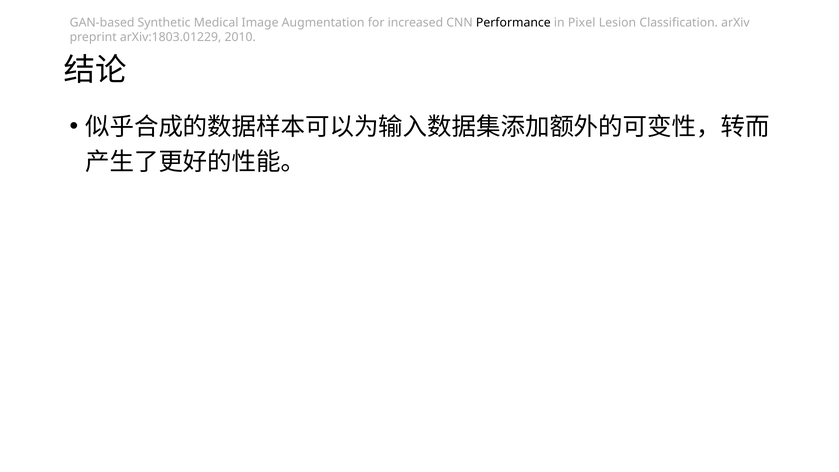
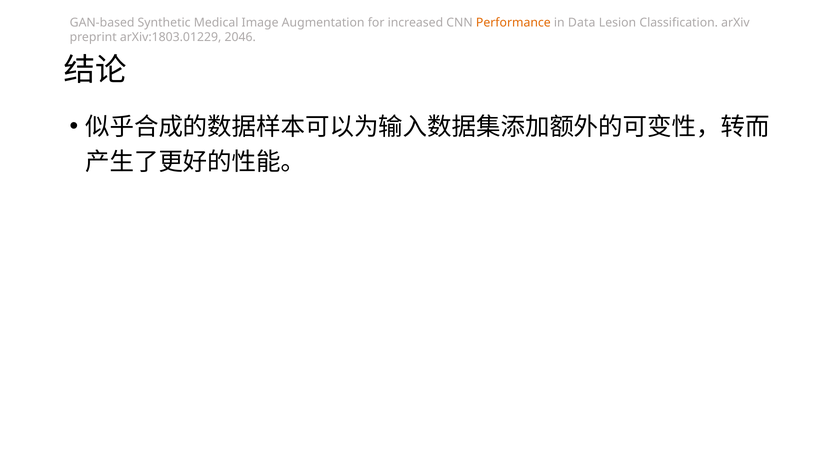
Performance colour: black -> orange
Pixel: Pixel -> Data
2010: 2010 -> 2046
